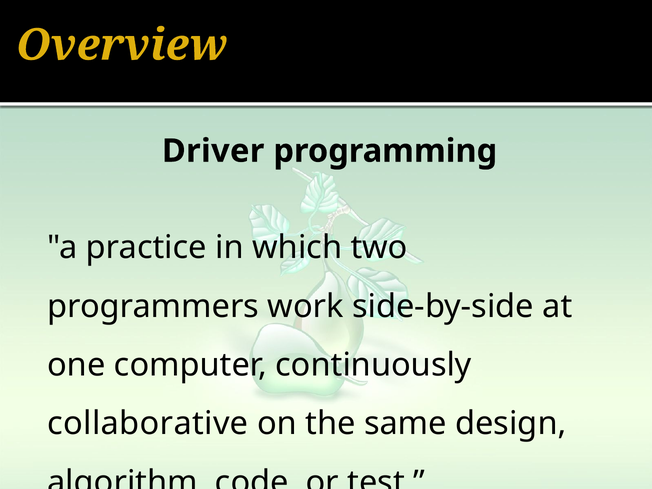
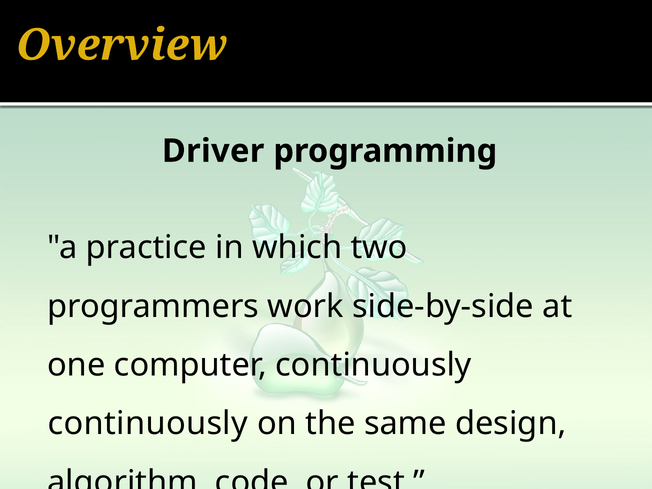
collaborative at (148, 424): collaborative -> continuously
